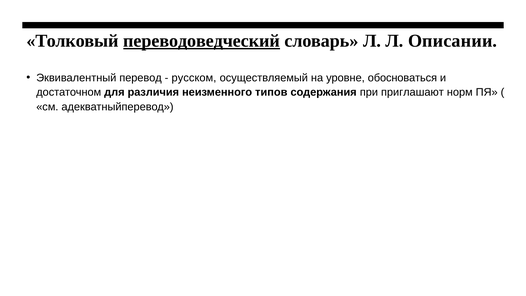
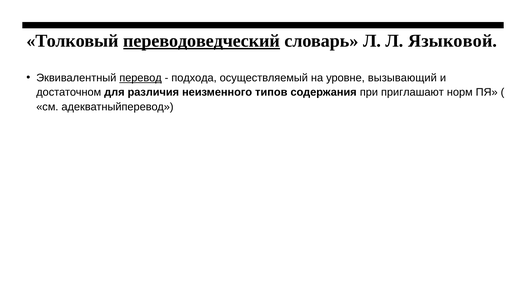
Описании: Описании -> Языковой
перевод underline: none -> present
русском: русском -> подхода
обосноваться: обосноваться -> вызывающий
